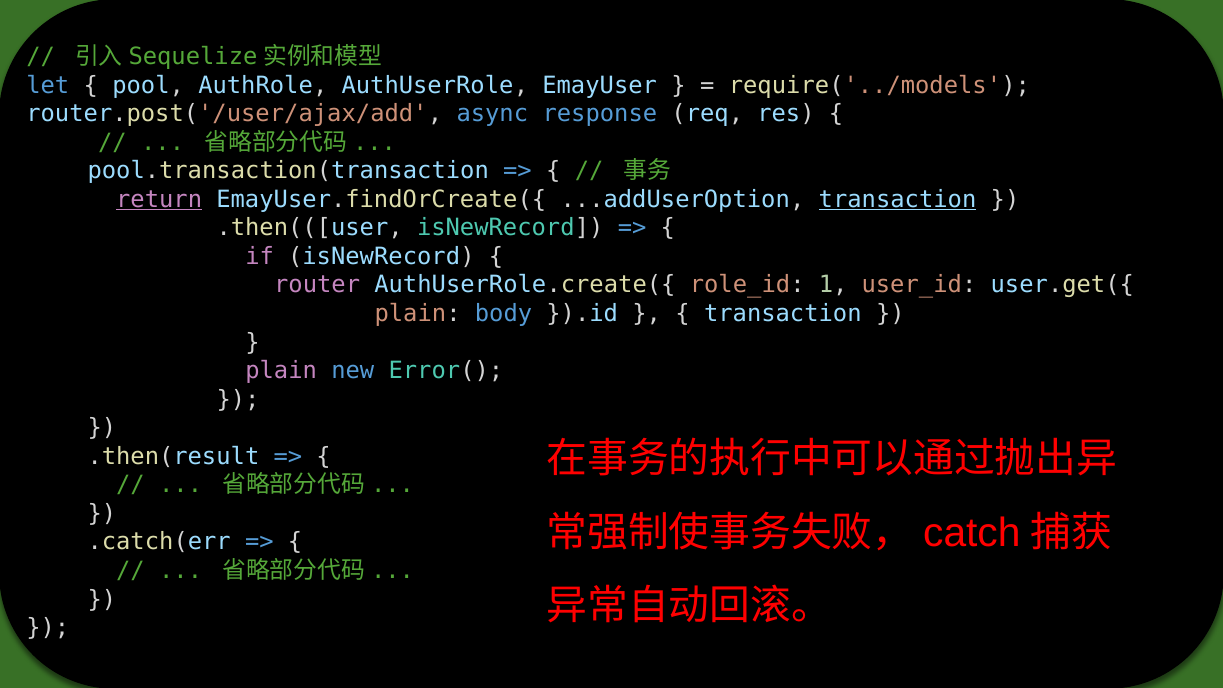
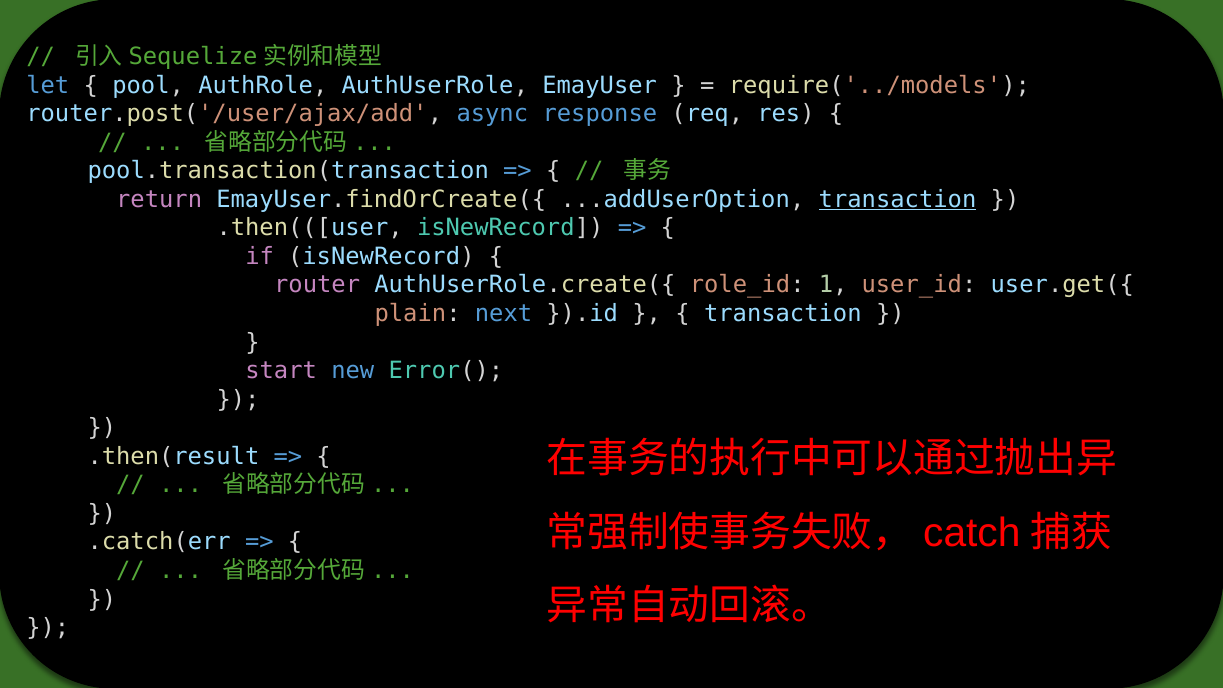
return underline: present -> none
body: body -> next
plain at (281, 371): plain -> start
